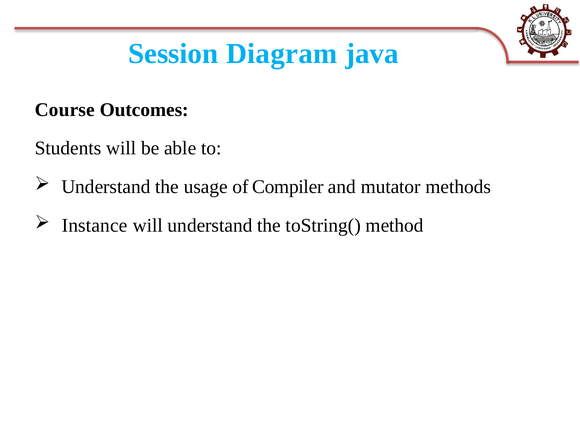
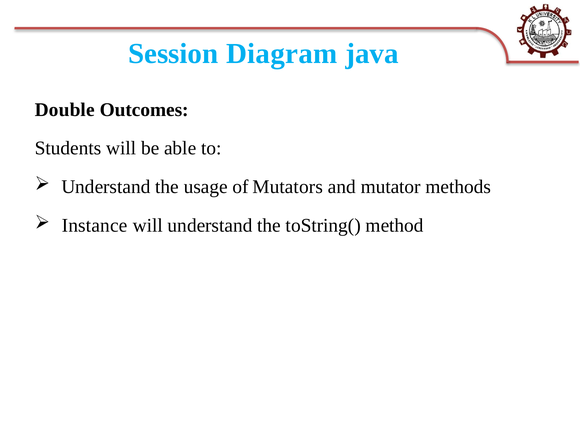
Course: Course -> Double
Compiler: Compiler -> Mutators
